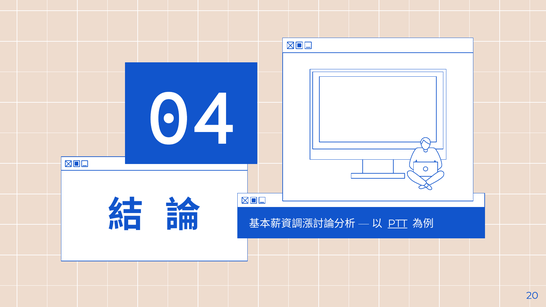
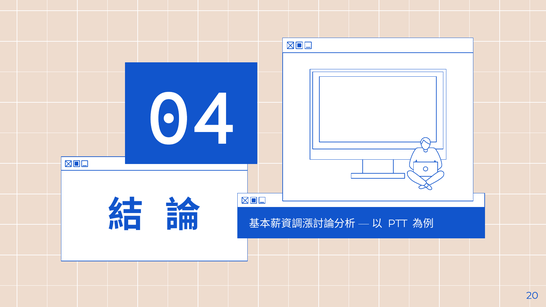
PTT underline: present -> none
